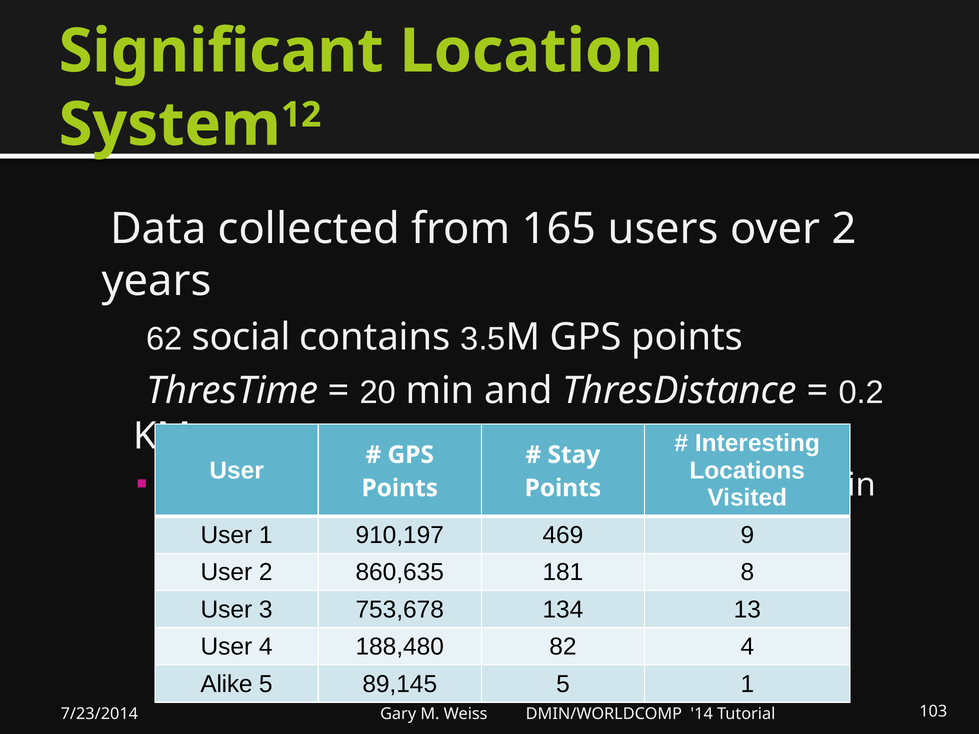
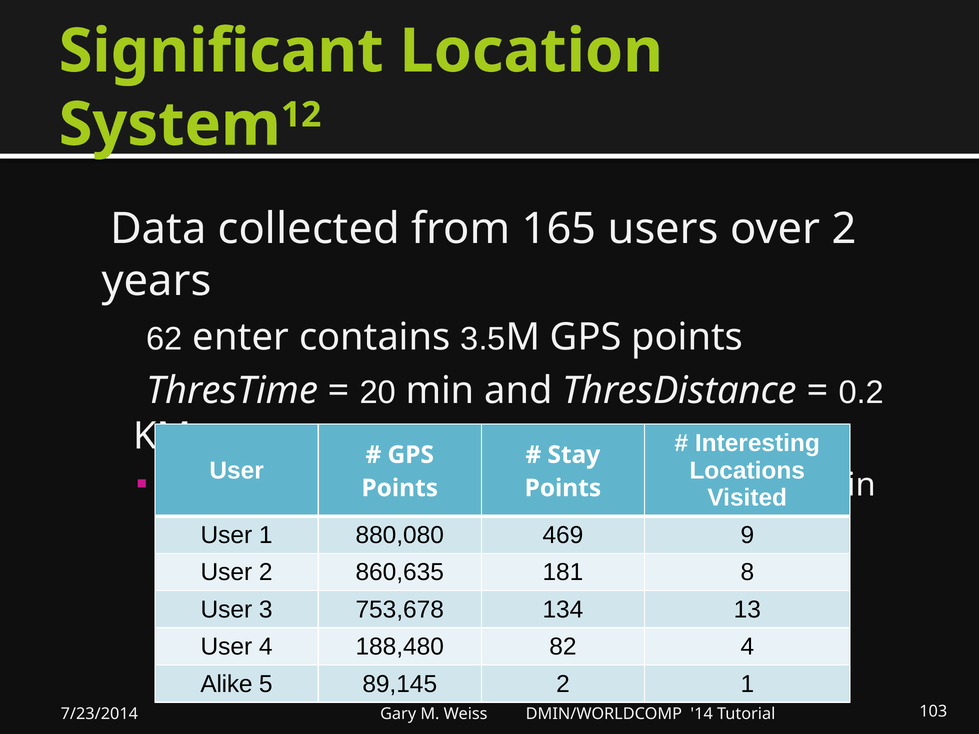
social: social -> enter
910,197: 910,197 -> 880,080
89,145 5: 5 -> 2
